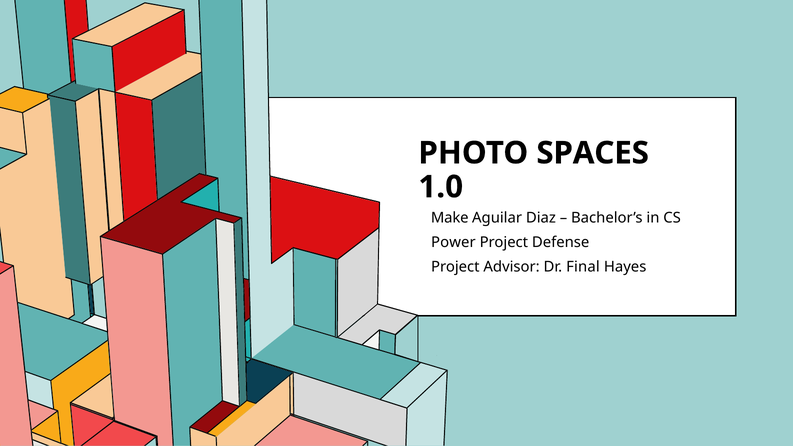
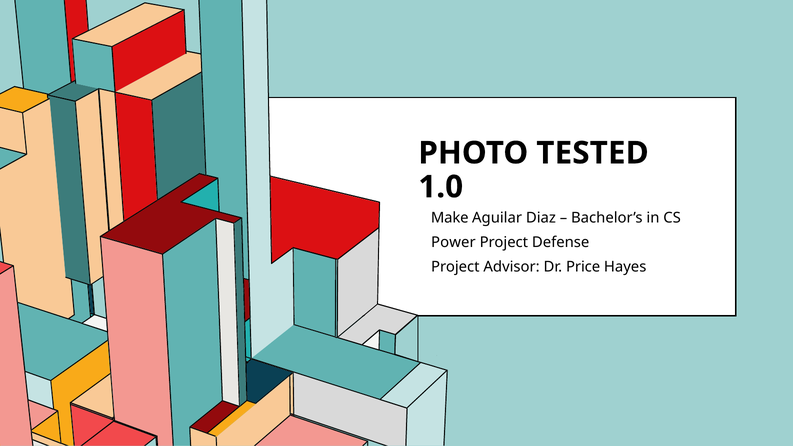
SPACES: SPACES -> TESTED
Final: Final -> Price
